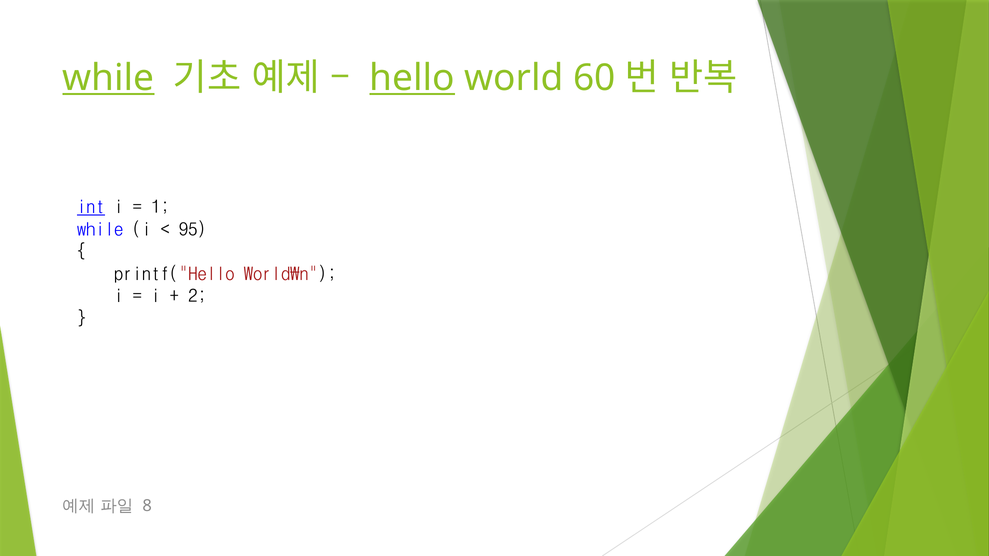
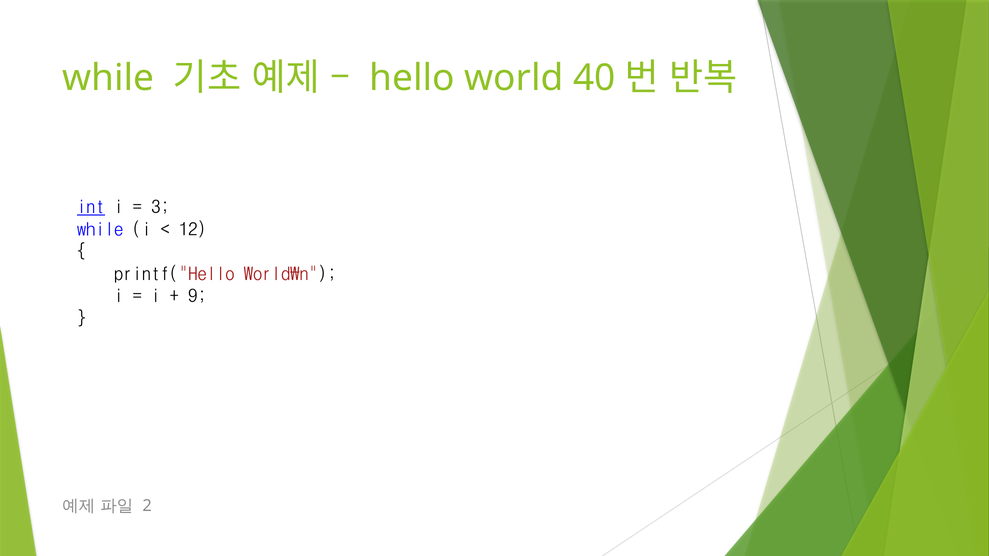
while at (108, 78) underline: present -> none
hello underline: present -> none
60: 60 -> 40
1: 1 -> 3
95: 95 -> 12
2: 2 -> 9
8: 8 -> 2
